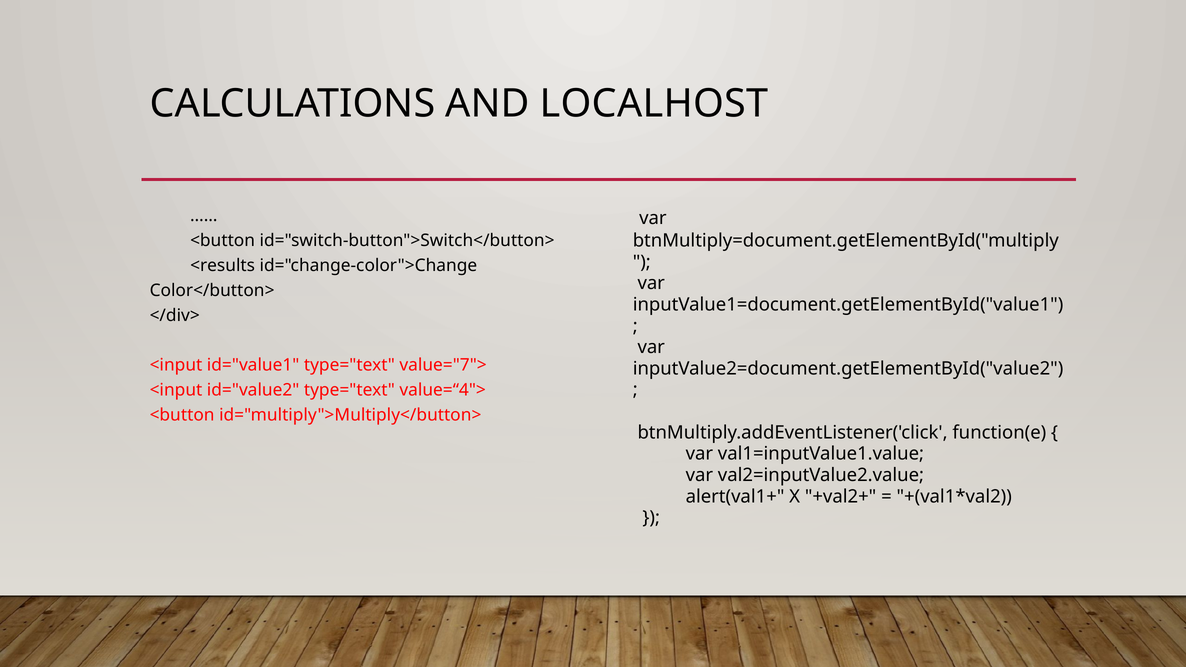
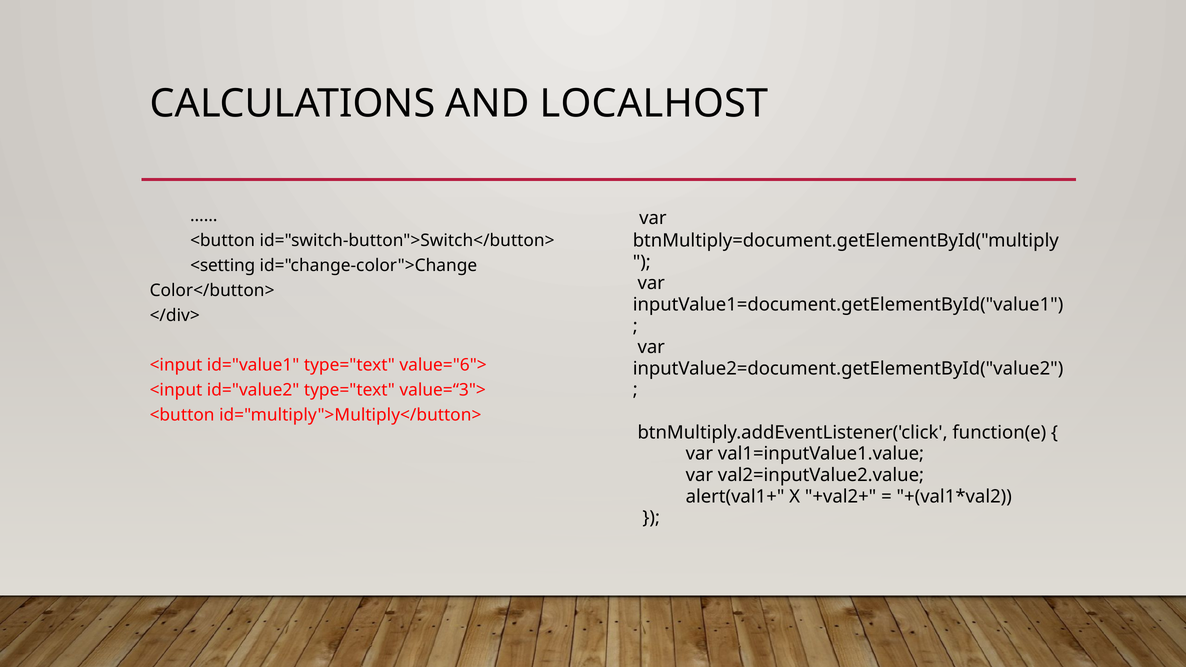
<results: <results -> <setting
value="7">: value="7"> -> value="6">
value=“4">: value=“4"> -> value=“3">
